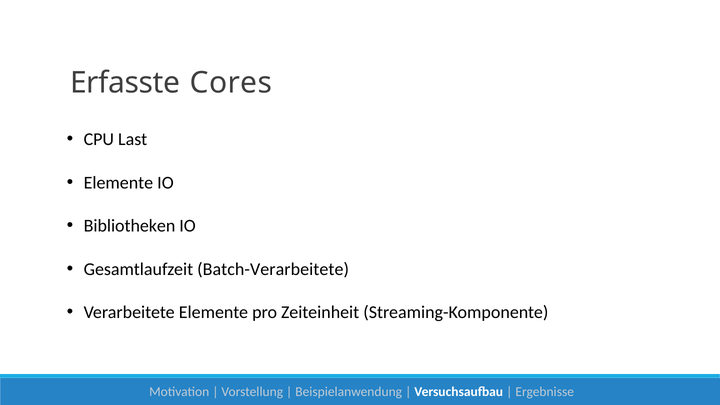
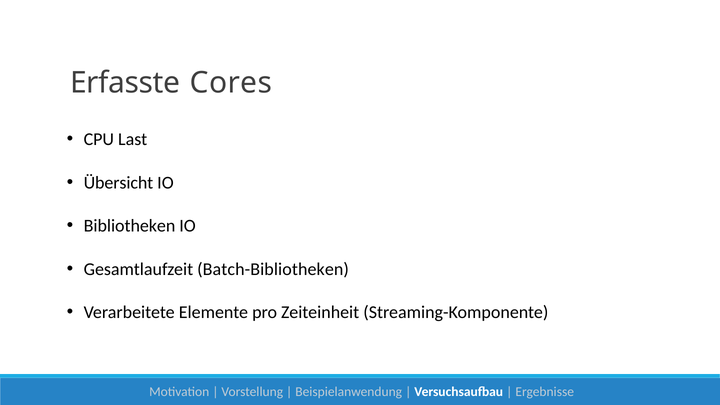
Elemente at (118, 183): Elemente -> Übersicht
Batch-Verarbeitete: Batch-Verarbeitete -> Batch-Bibliotheken
